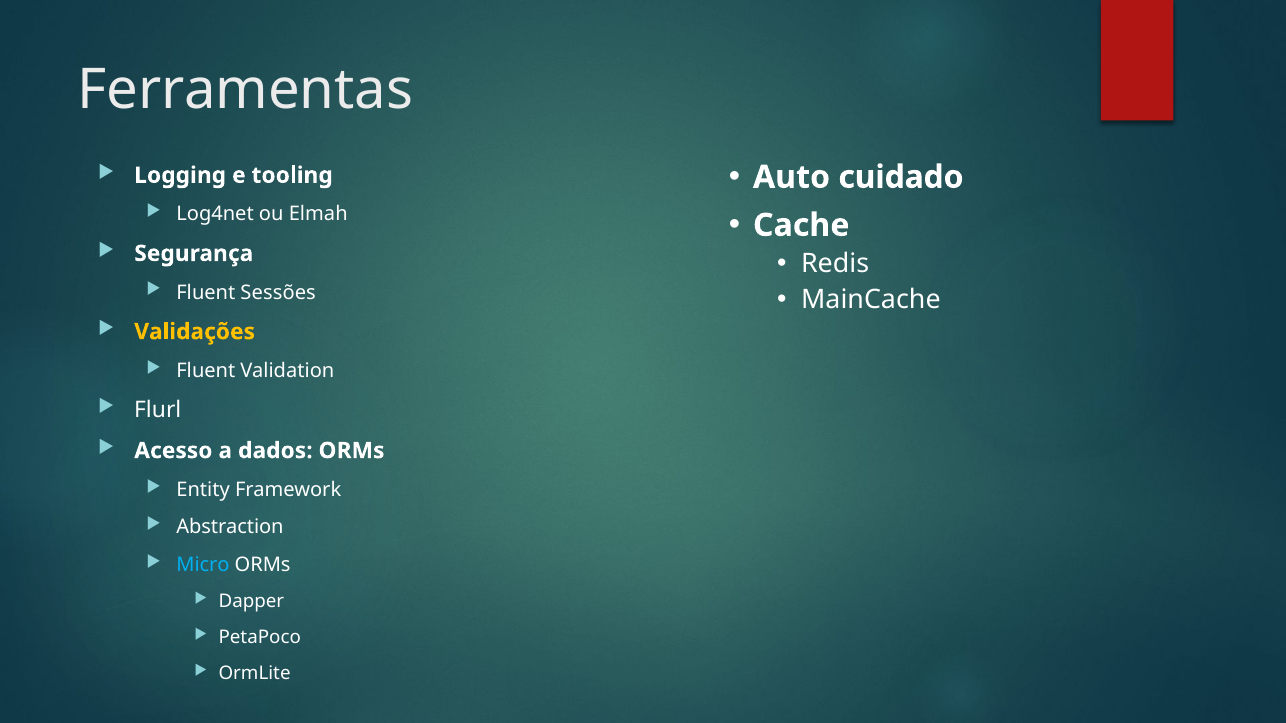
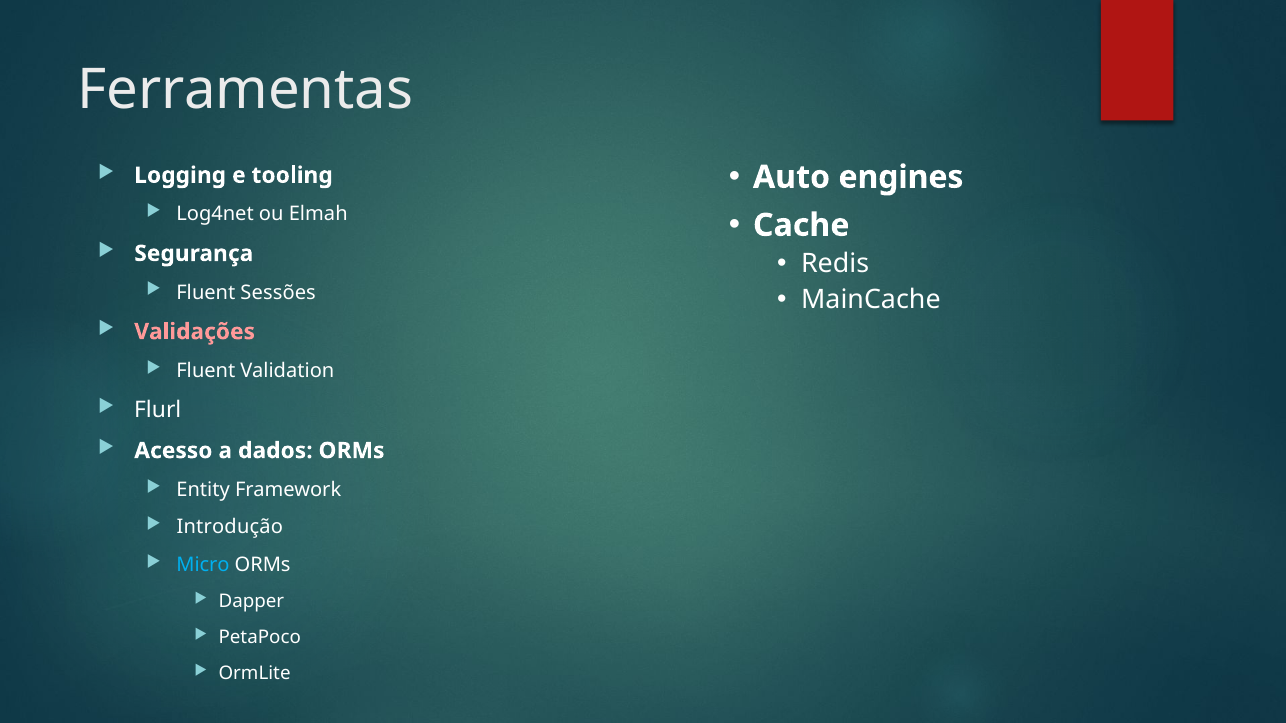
cuidado: cuidado -> engines
Validações colour: yellow -> pink
Abstraction: Abstraction -> Introdução
